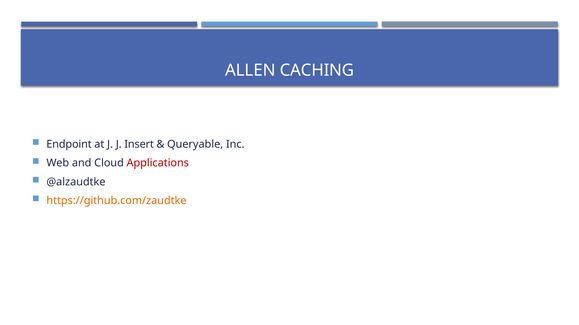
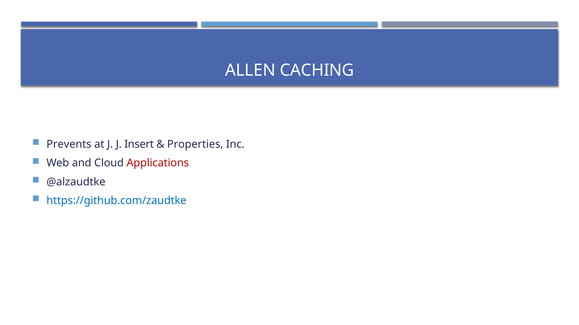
Endpoint: Endpoint -> Prevents
Queryable: Queryable -> Properties
https://github.com/zaudtke colour: orange -> blue
